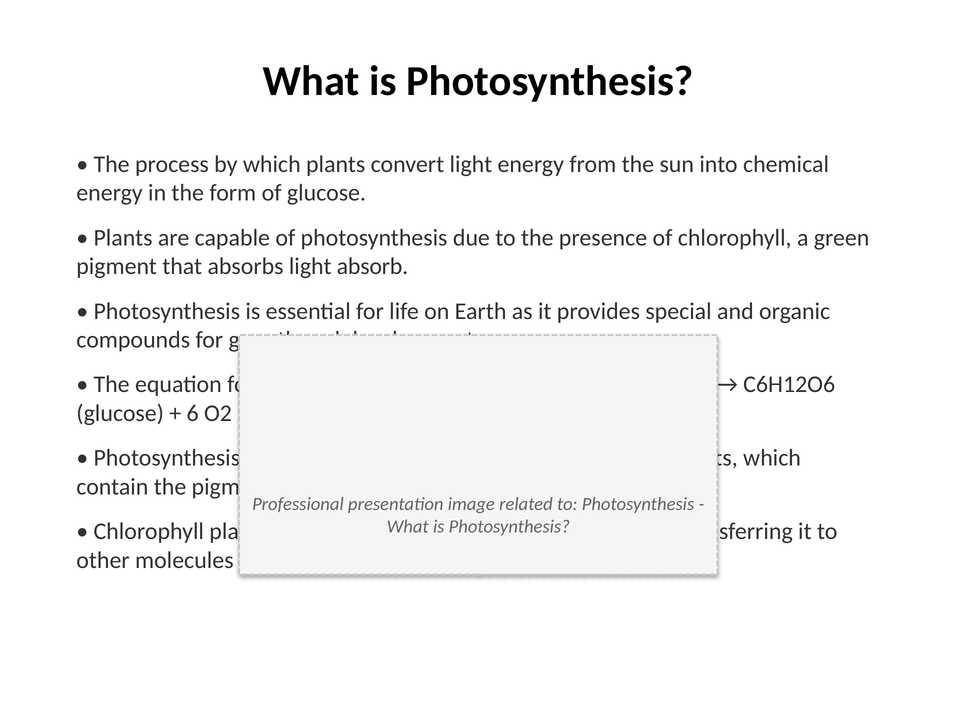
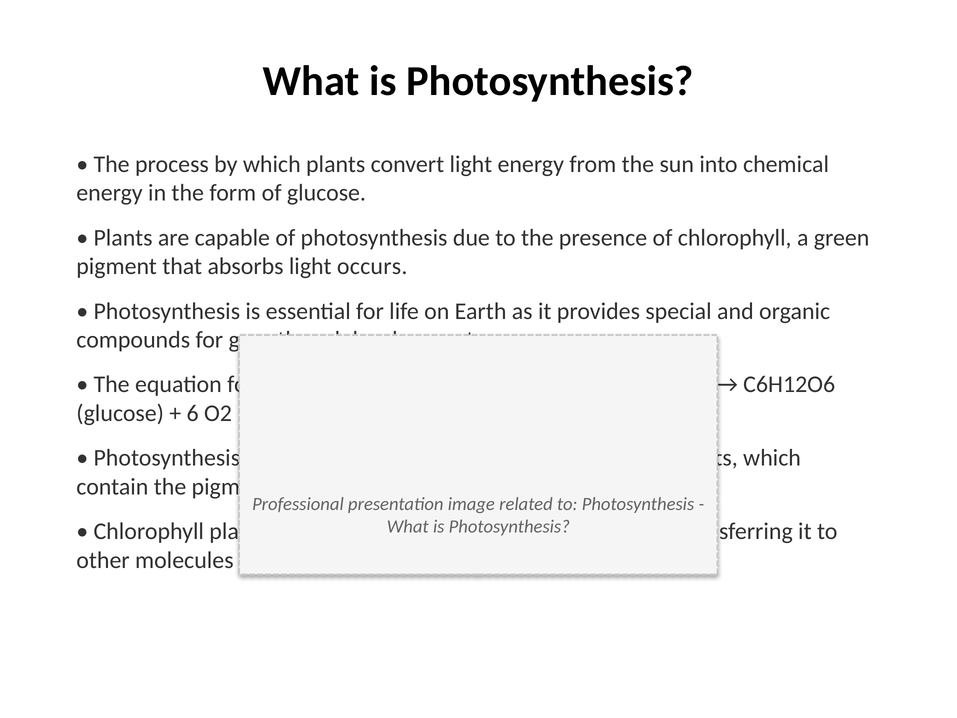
light absorb: absorb -> occurs
